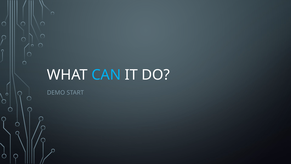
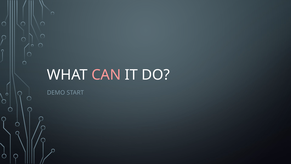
CAN colour: light blue -> pink
